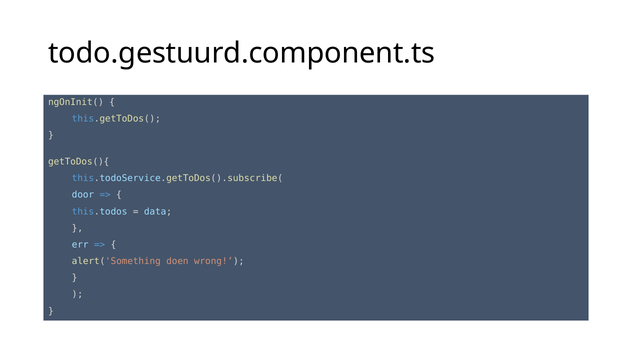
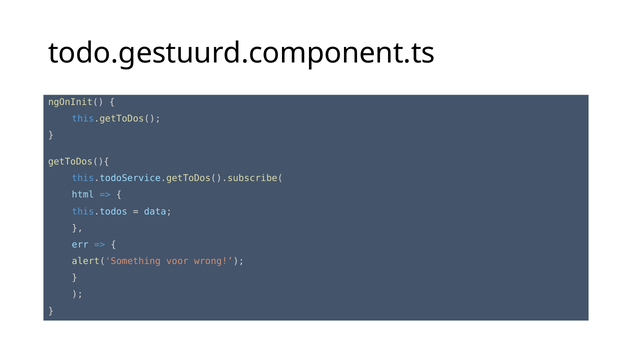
door: door -> html
doen: doen -> voor
